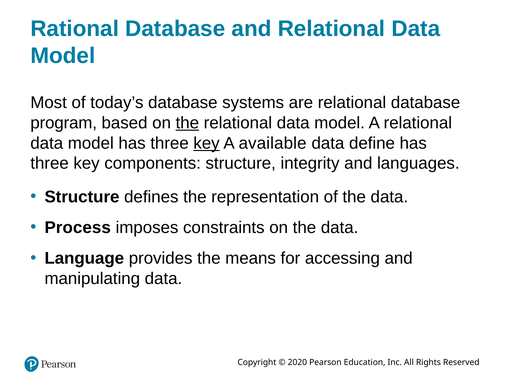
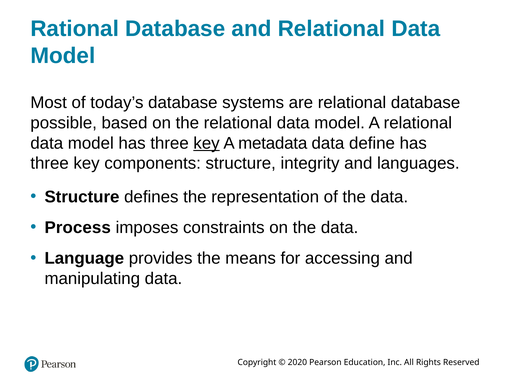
program: program -> possible
the at (187, 123) underline: present -> none
available: available -> metadata
